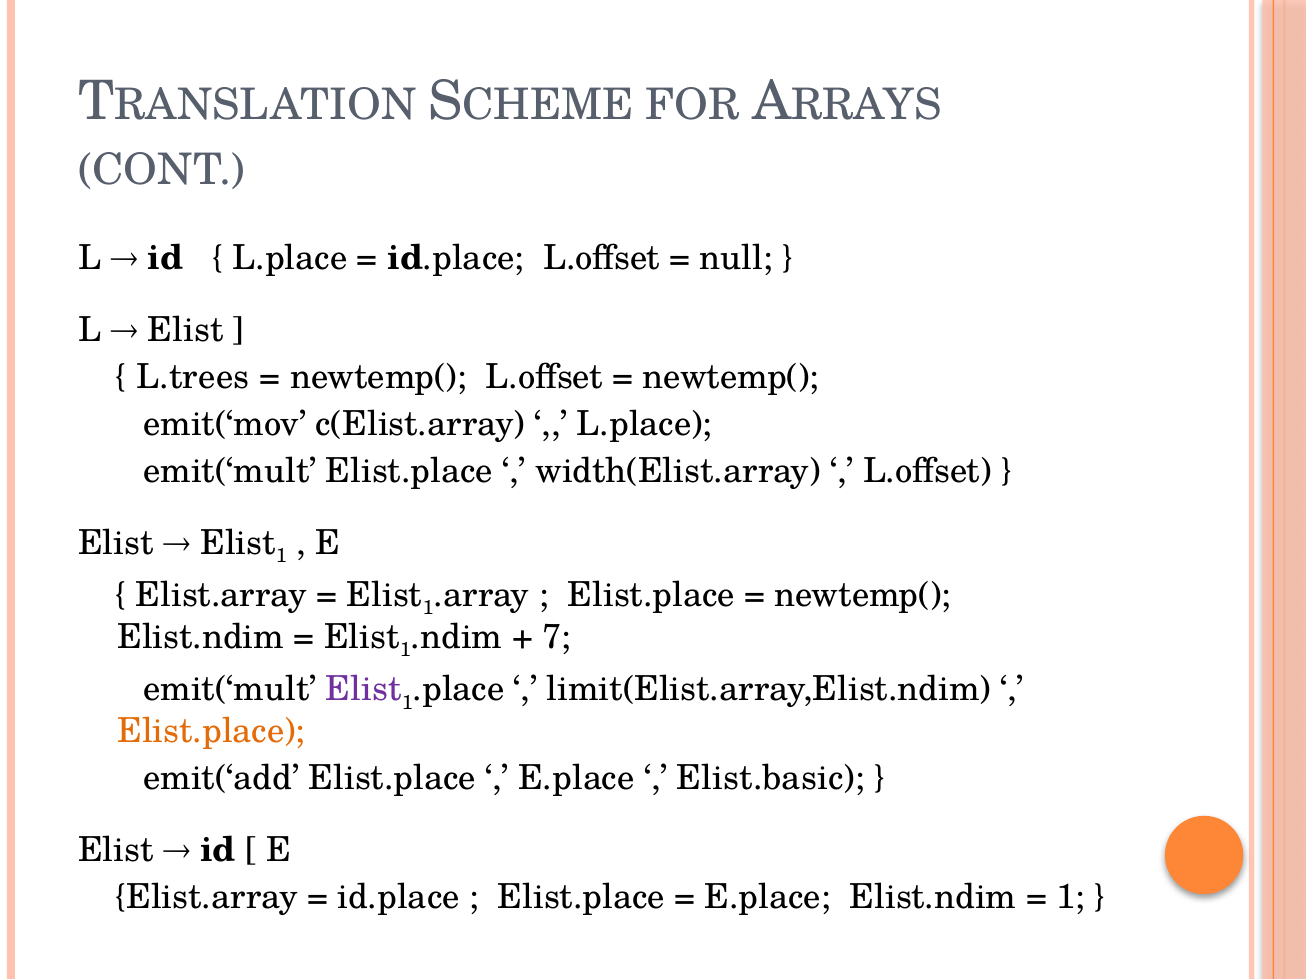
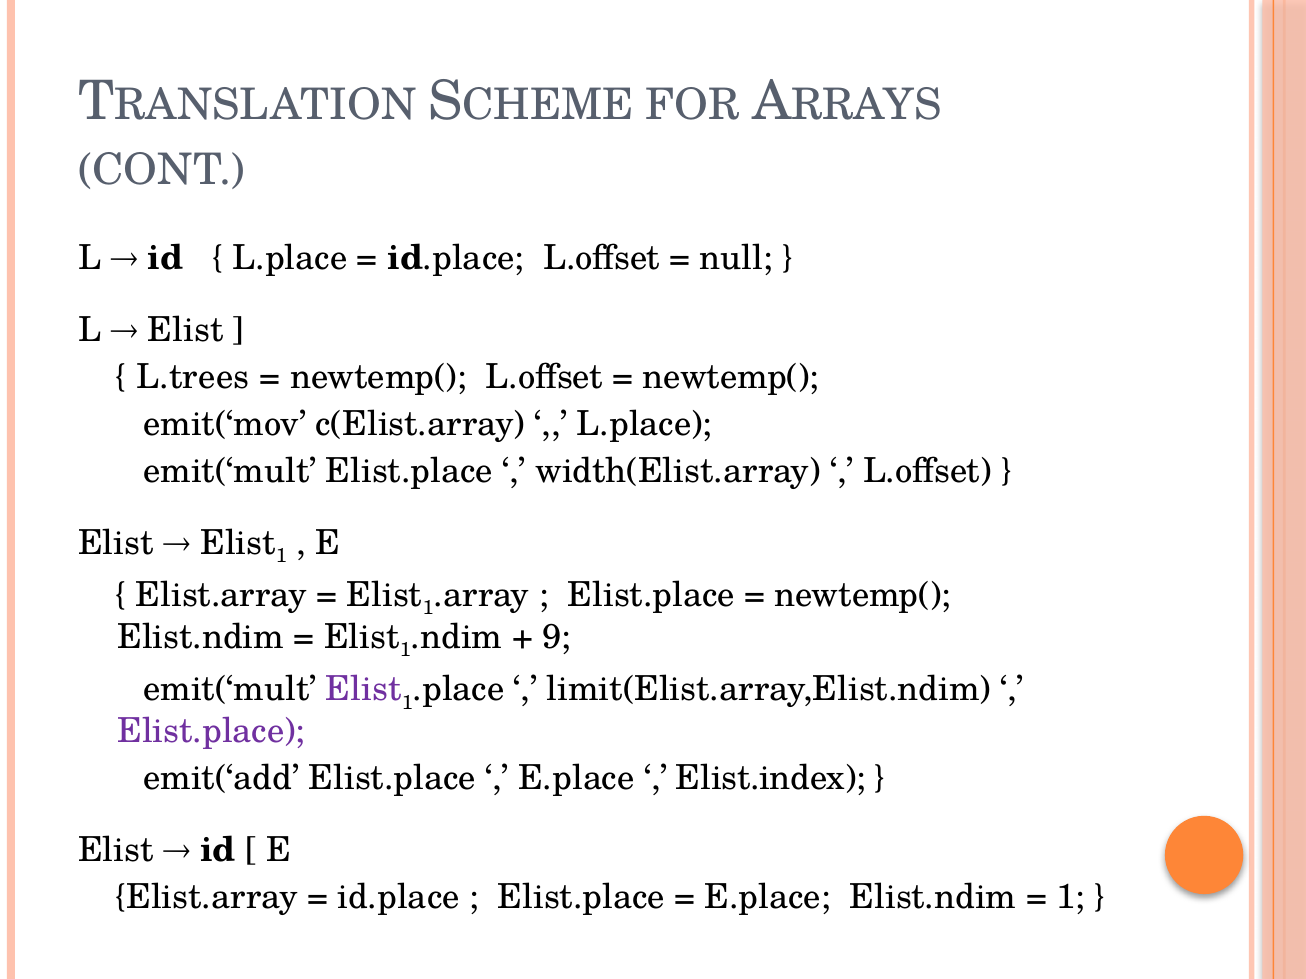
7: 7 -> 9
Elist.place at (211, 732) colour: orange -> purple
Elist.basic: Elist.basic -> Elist.index
